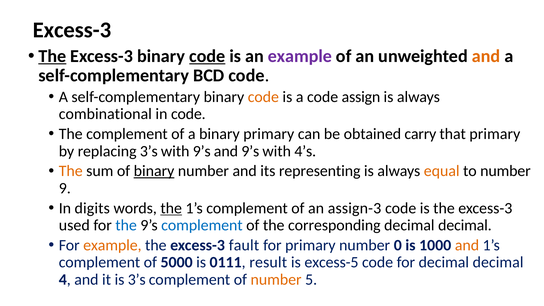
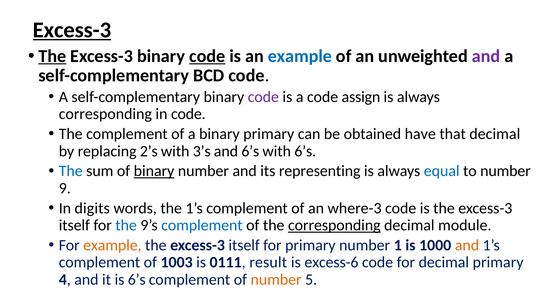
Excess-3 at (72, 30) underline: none -> present
example at (300, 56) colour: purple -> blue
and at (486, 56) colour: orange -> purple
code at (263, 97) colour: orange -> purple
combinational at (105, 114): combinational -> corresponding
carry: carry -> have
that primary: primary -> decimal
replacing 3’s: 3’s -> 2’s
with 9’s: 9’s -> 3’s
and 9’s: 9’s -> 6’s
with 4’s: 4’s -> 6’s
The at (71, 171) colour: orange -> blue
equal colour: orange -> blue
the at (171, 208) underline: present -> none
assign-3: assign-3 -> where-3
used at (74, 225): used -> itself
corresponding at (334, 225) underline: none -> present
decimal at (465, 225): decimal -> module
fault at (244, 245): fault -> itself
0: 0 -> 1
5000: 5000 -> 1003
excess-5: excess-5 -> excess-6
for decimal decimal: decimal -> primary
is 3’s: 3’s -> 6’s
